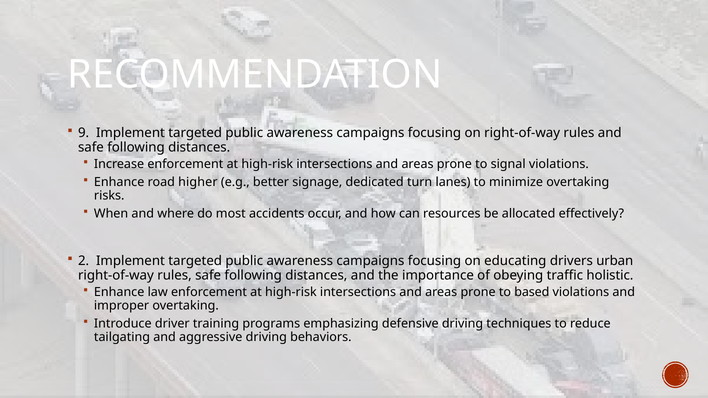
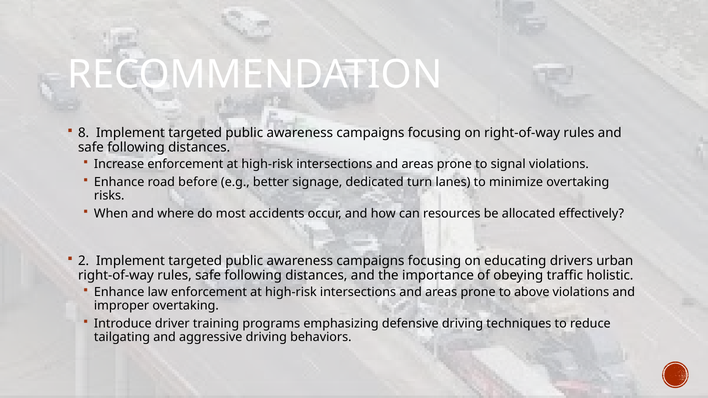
9: 9 -> 8
higher: higher -> before
based: based -> above
